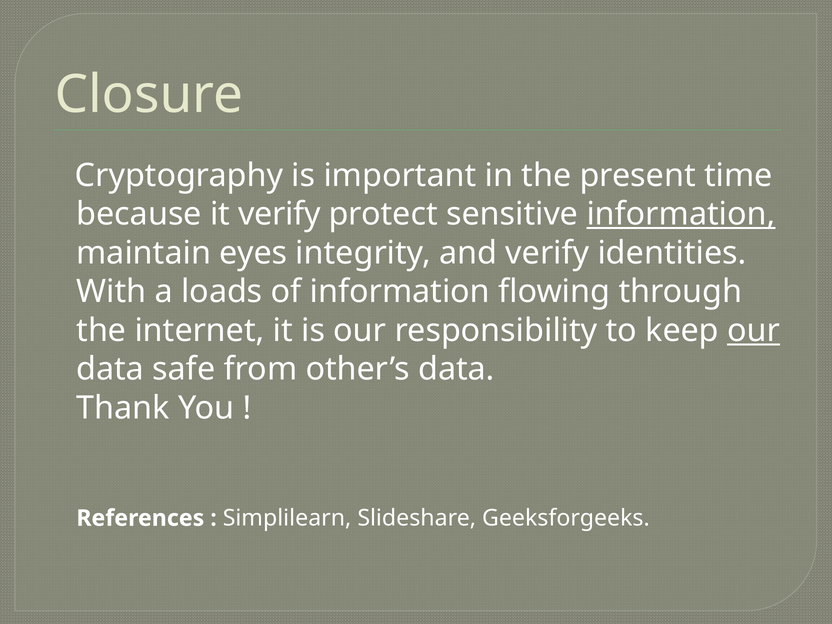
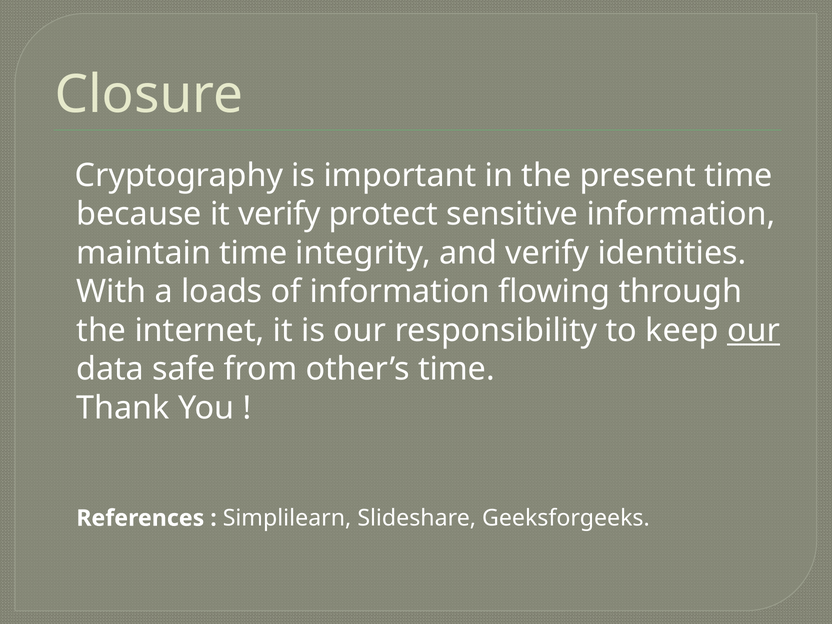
information at (681, 214) underline: present -> none
maintain eyes: eyes -> time
other’s data: data -> time
